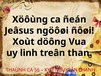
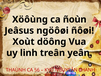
ñeán: ñeán -> ñoùn
than: than -> yeân
